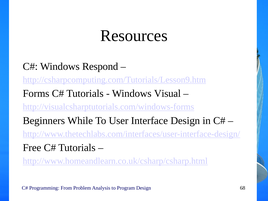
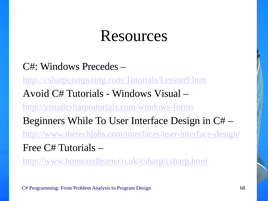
Respond: Respond -> Precedes
Forms: Forms -> Avoid
